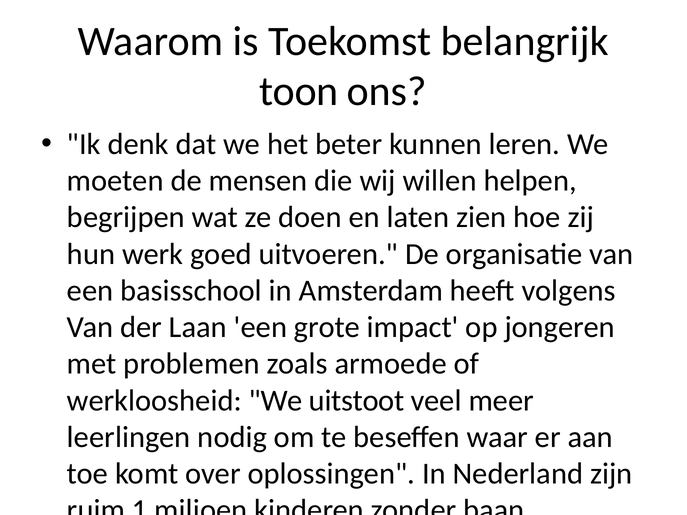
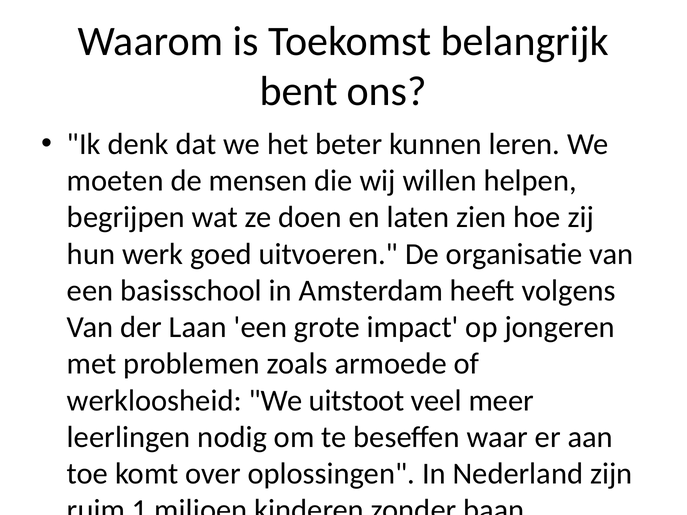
toon: toon -> bent
